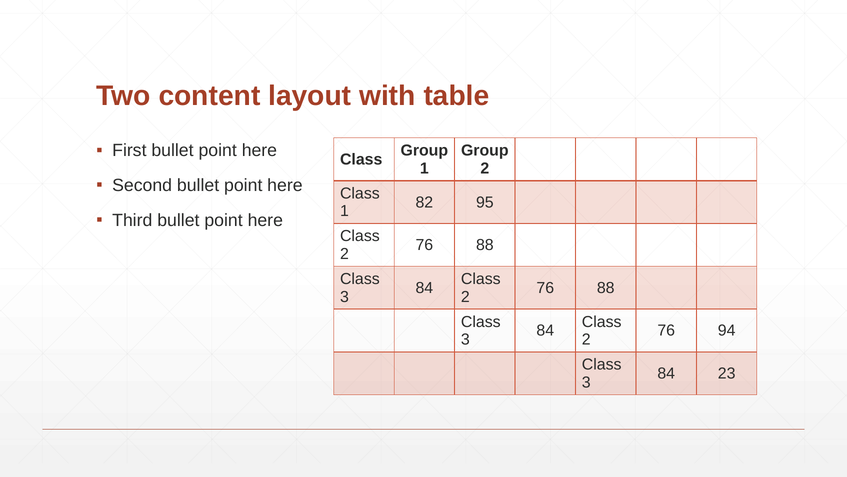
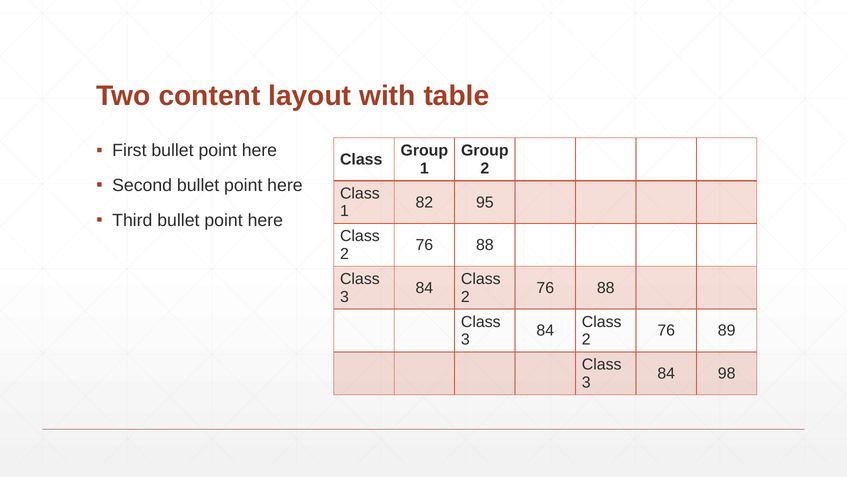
94: 94 -> 89
23: 23 -> 98
